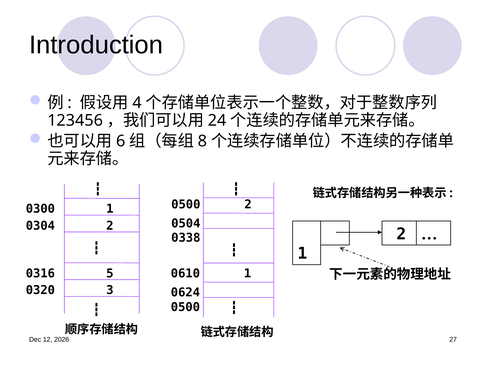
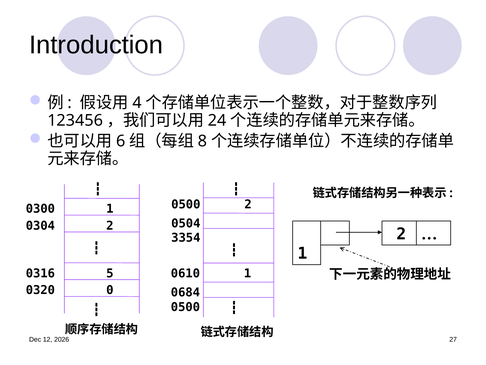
0338: 0338 -> 3354
3: 3 -> 0
0624: 0624 -> 0684
